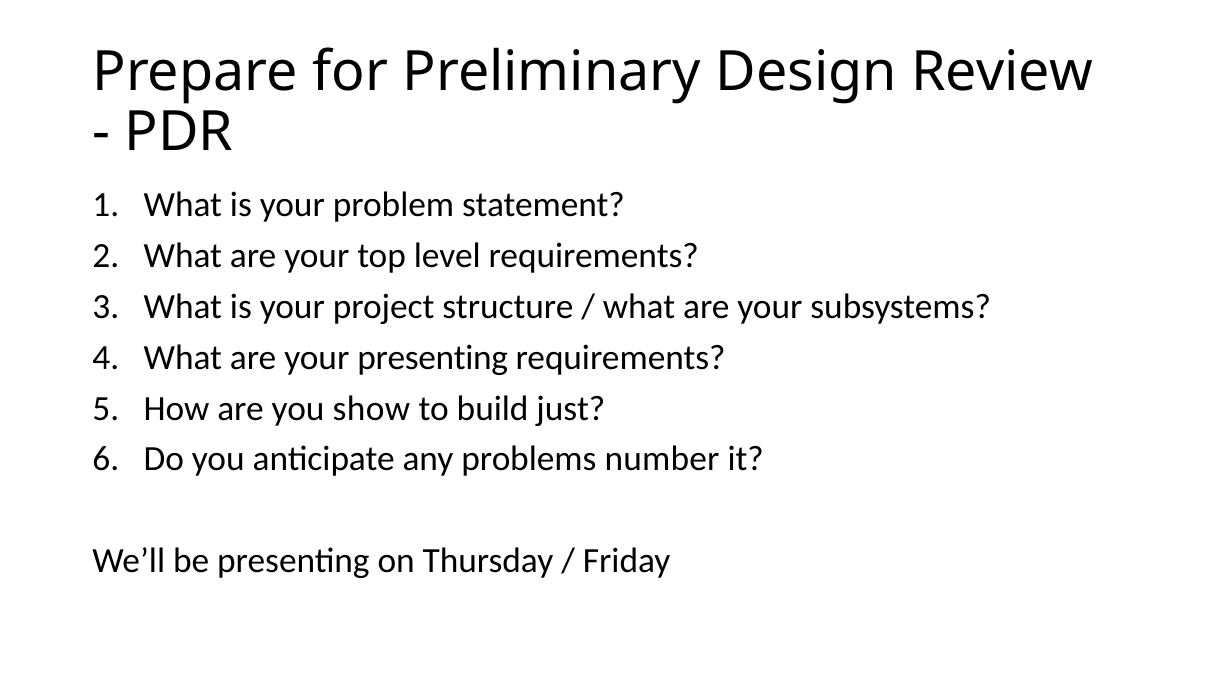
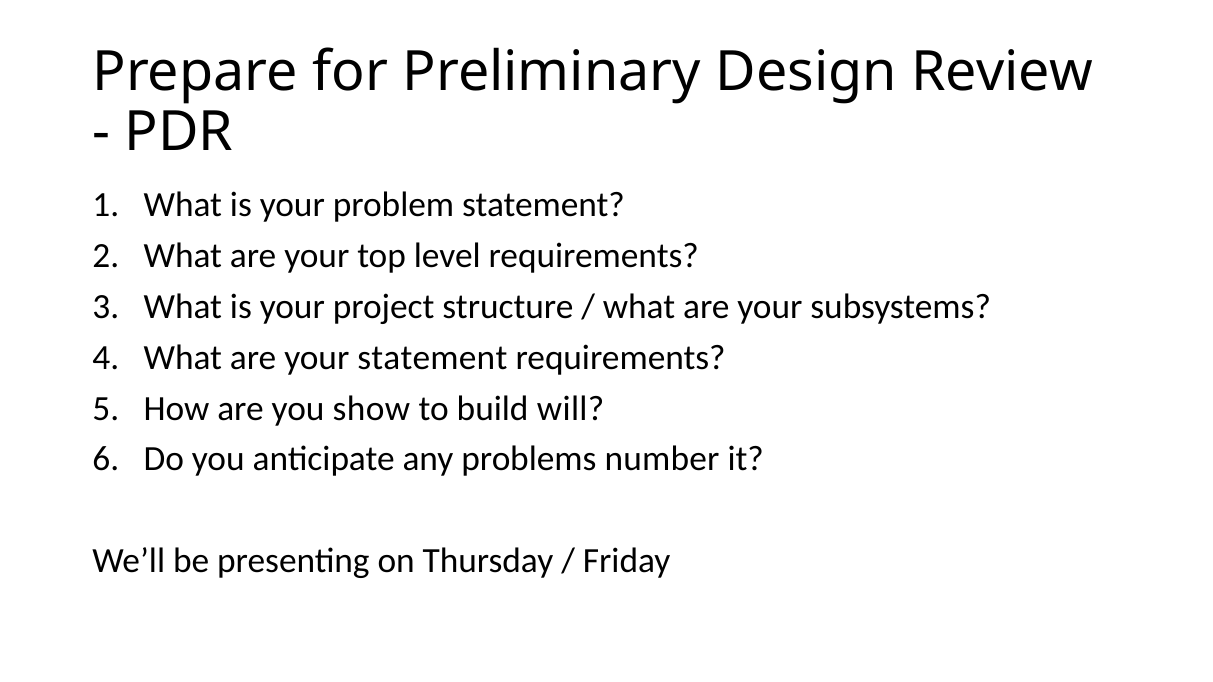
your presenting: presenting -> statement
just: just -> will
